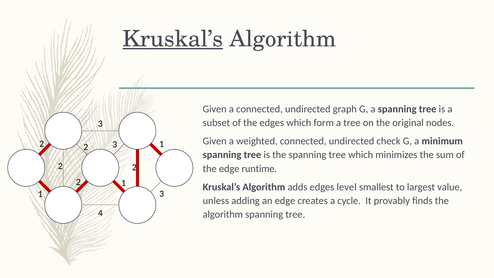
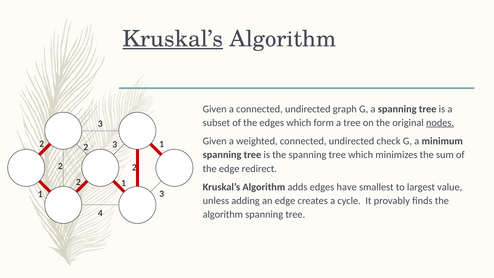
nodes underline: none -> present
runtime: runtime -> redirect
level: level -> have
